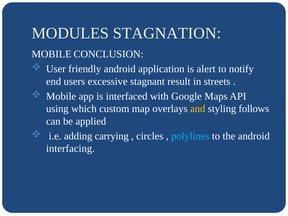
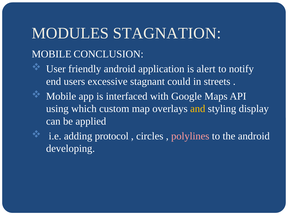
result: result -> could
follows: follows -> display
carrying: carrying -> protocol
polylines colour: light blue -> pink
interfacing: interfacing -> developing
